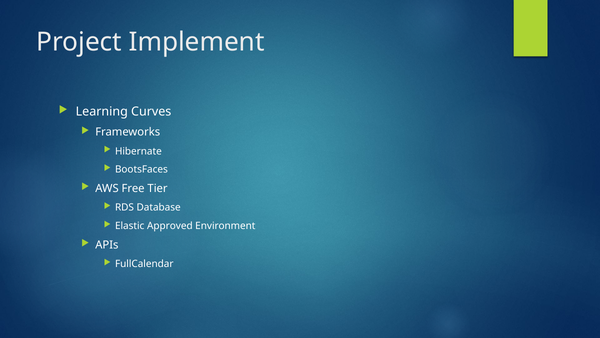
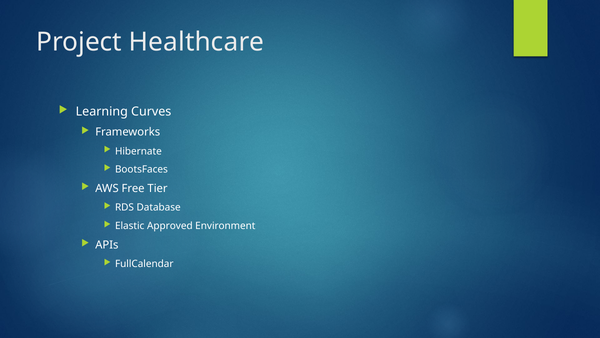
Implement: Implement -> Healthcare
